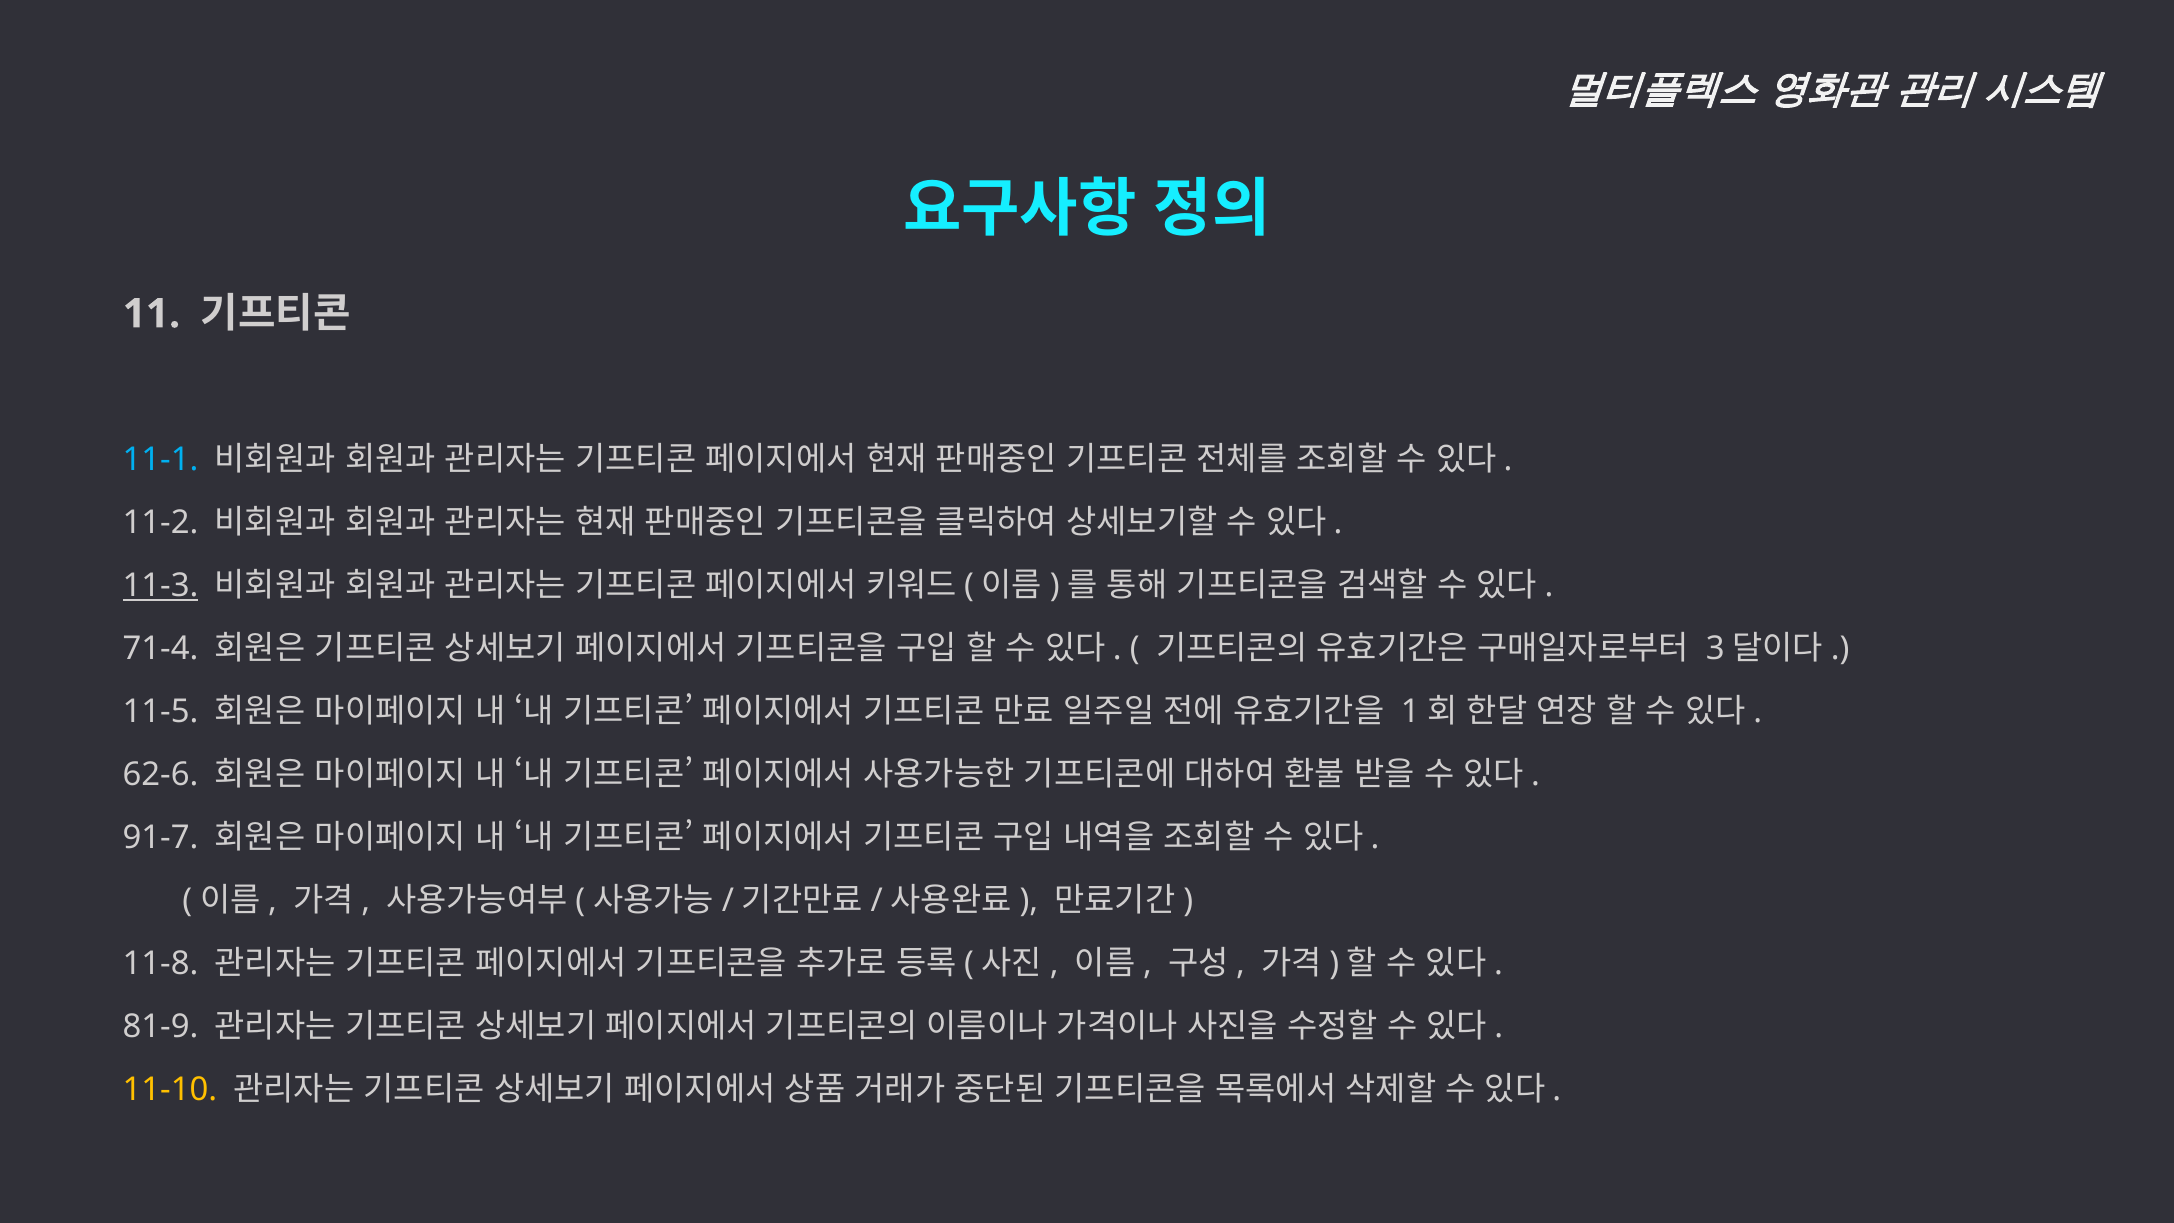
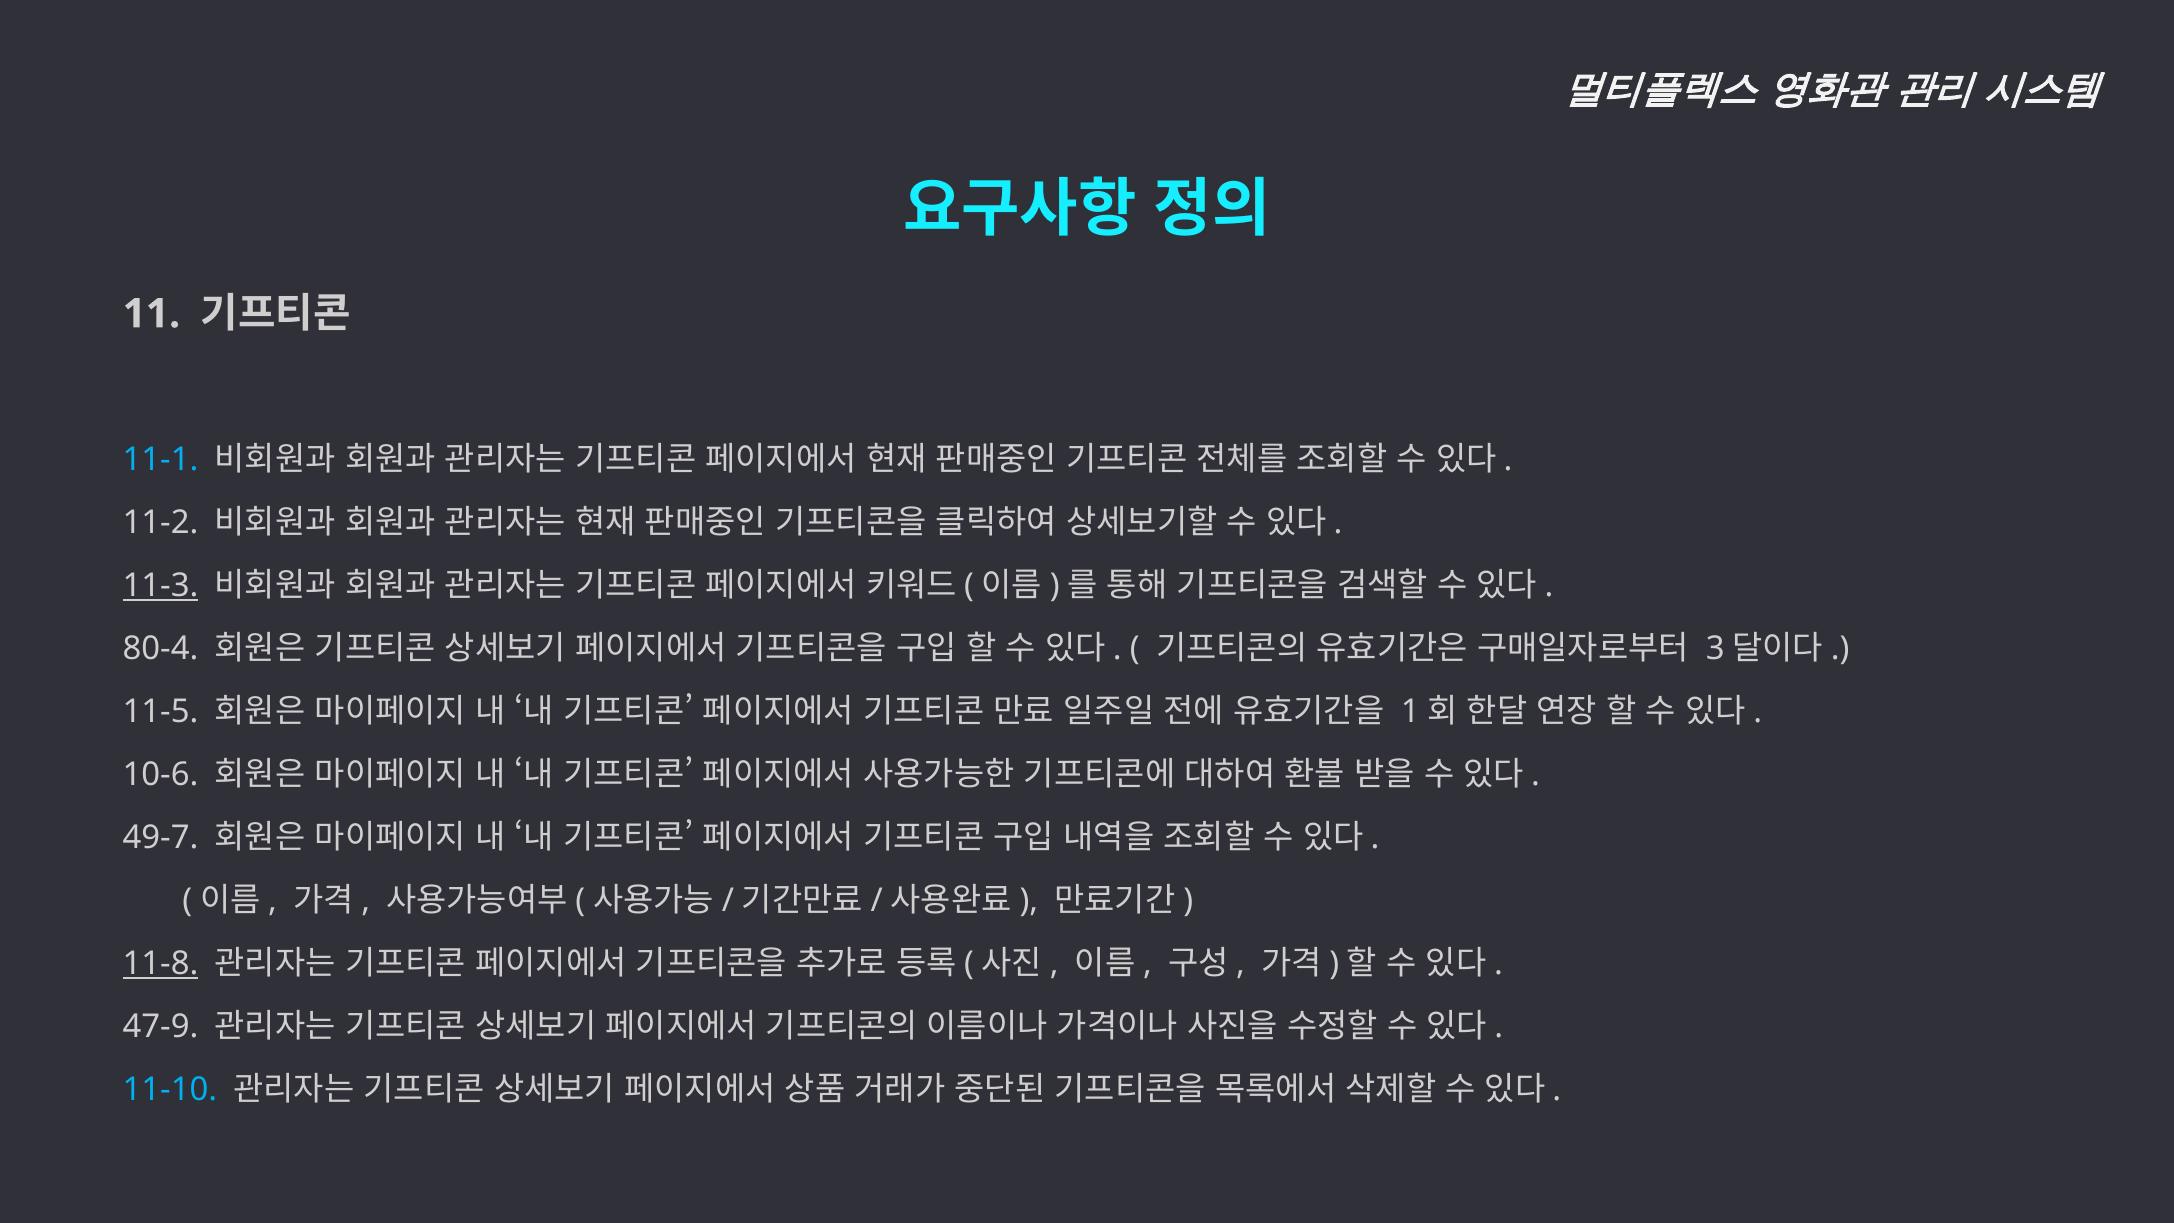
71-4: 71-4 -> 80-4
62-6: 62-6 -> 10-6
91-7: 91-7 -> 49-7
11-8 underline: none -> present
81-9: 81-9 -> 47-9
11-10 colour: yellow -> light blue
